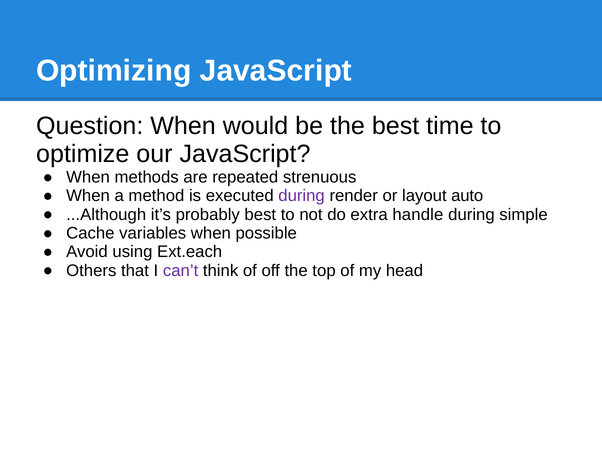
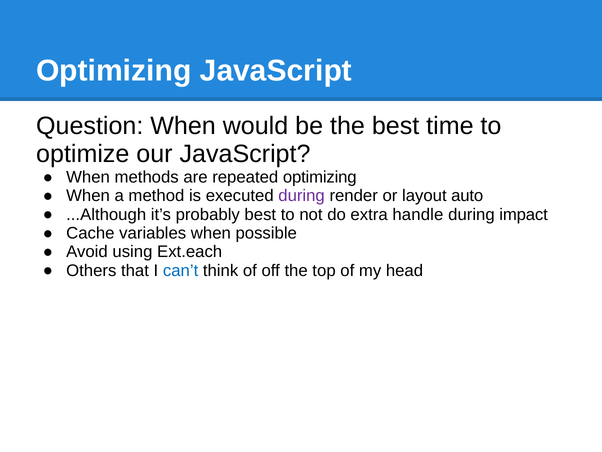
repeated strenuous: strenuous -> optimizing
simple: simple -> impact
can’t colour: purple -> blue
